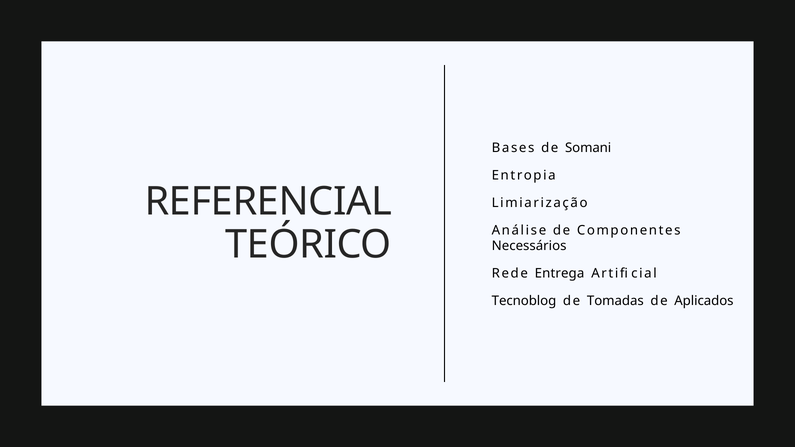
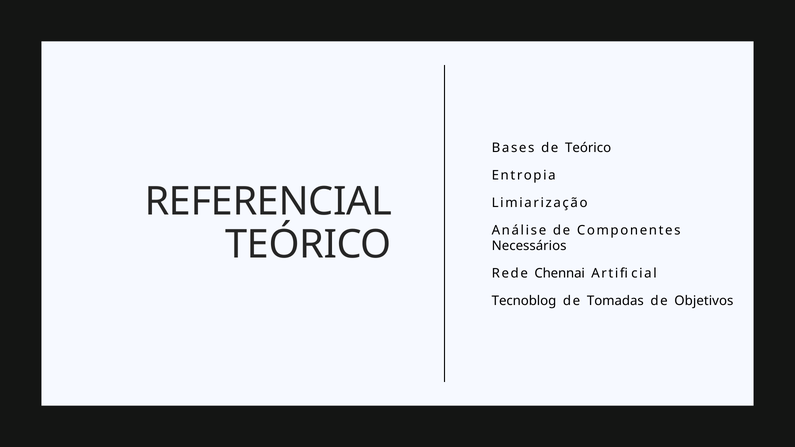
de Somani: Somani -> Teórico
Entrega: Entrega -> Chennai
Aplicados: Aplicados -> Objetivos
